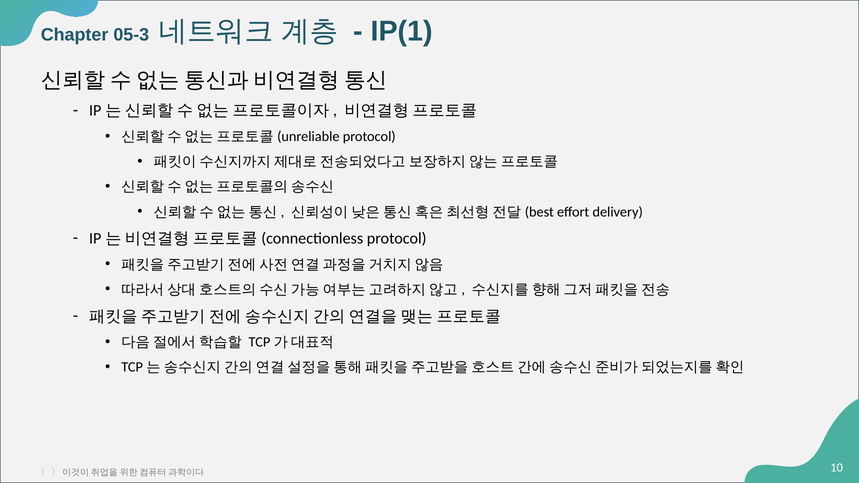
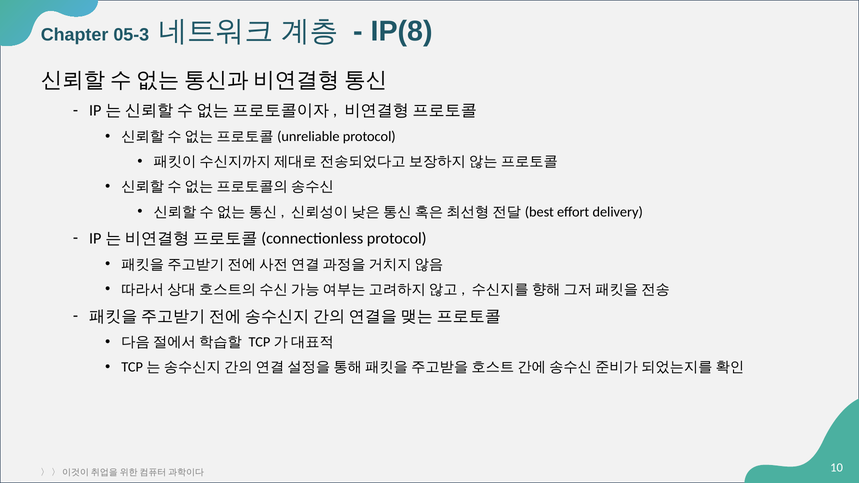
IP(1: IP(1 -> IP(8
